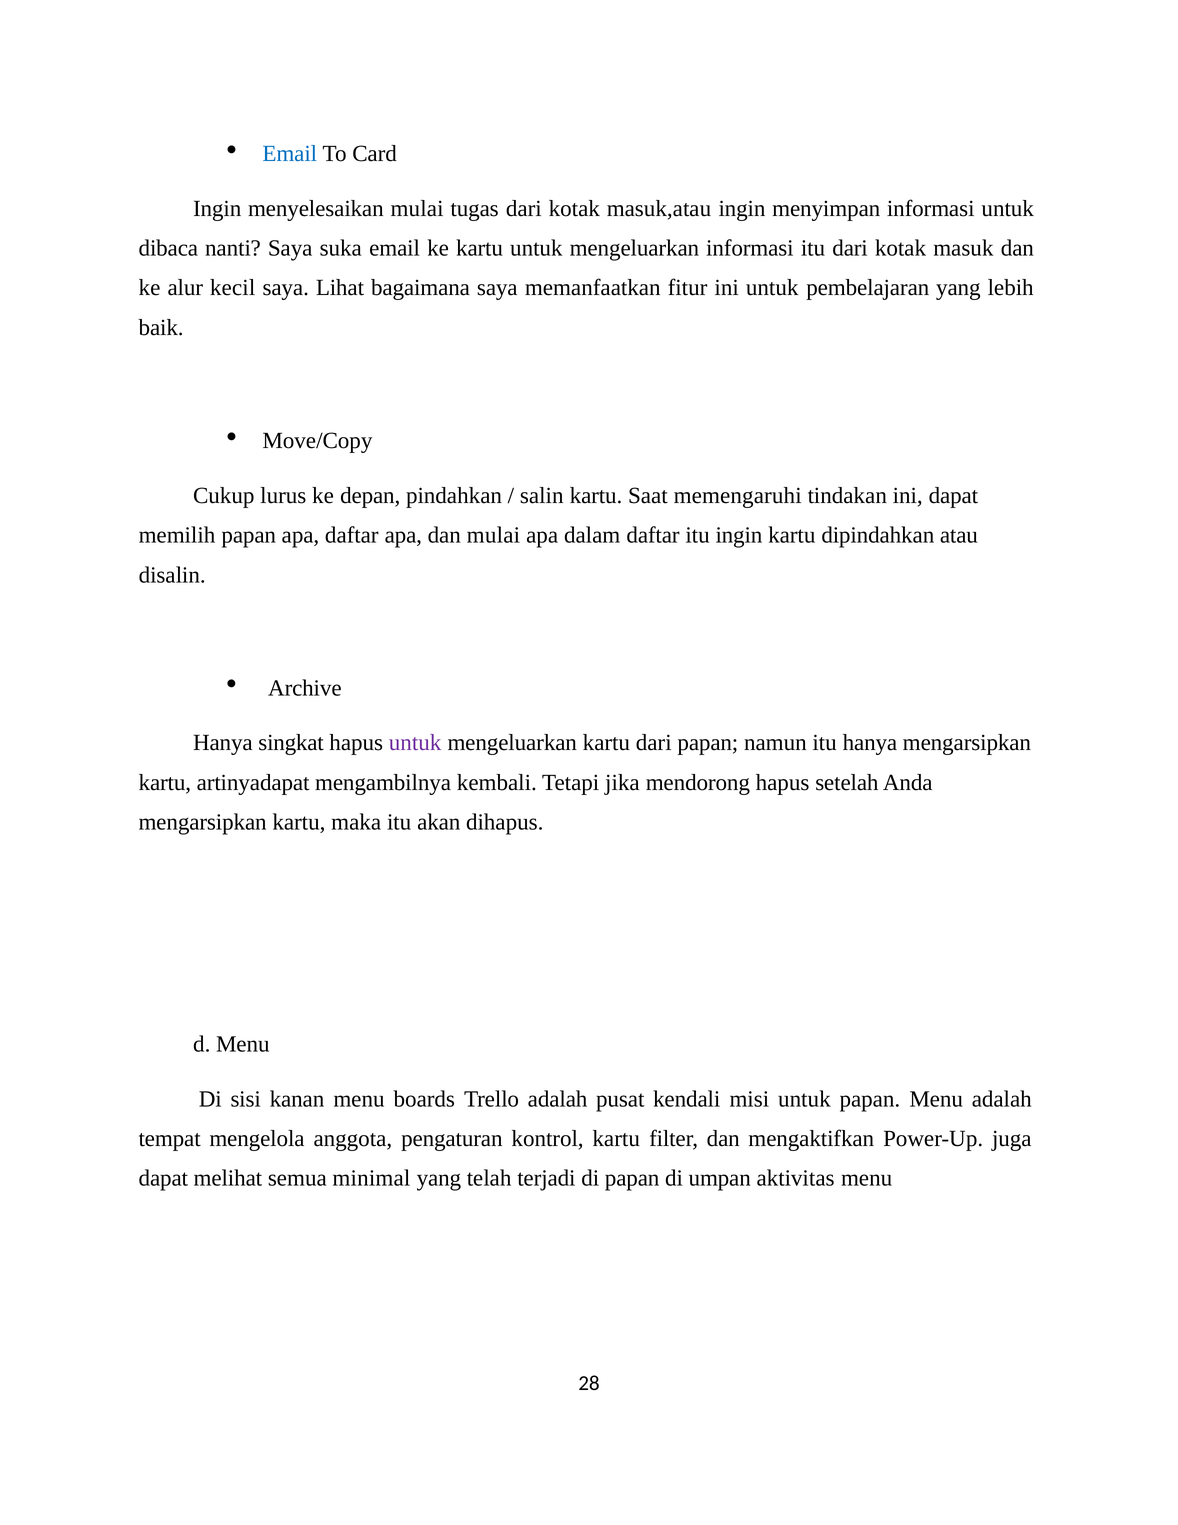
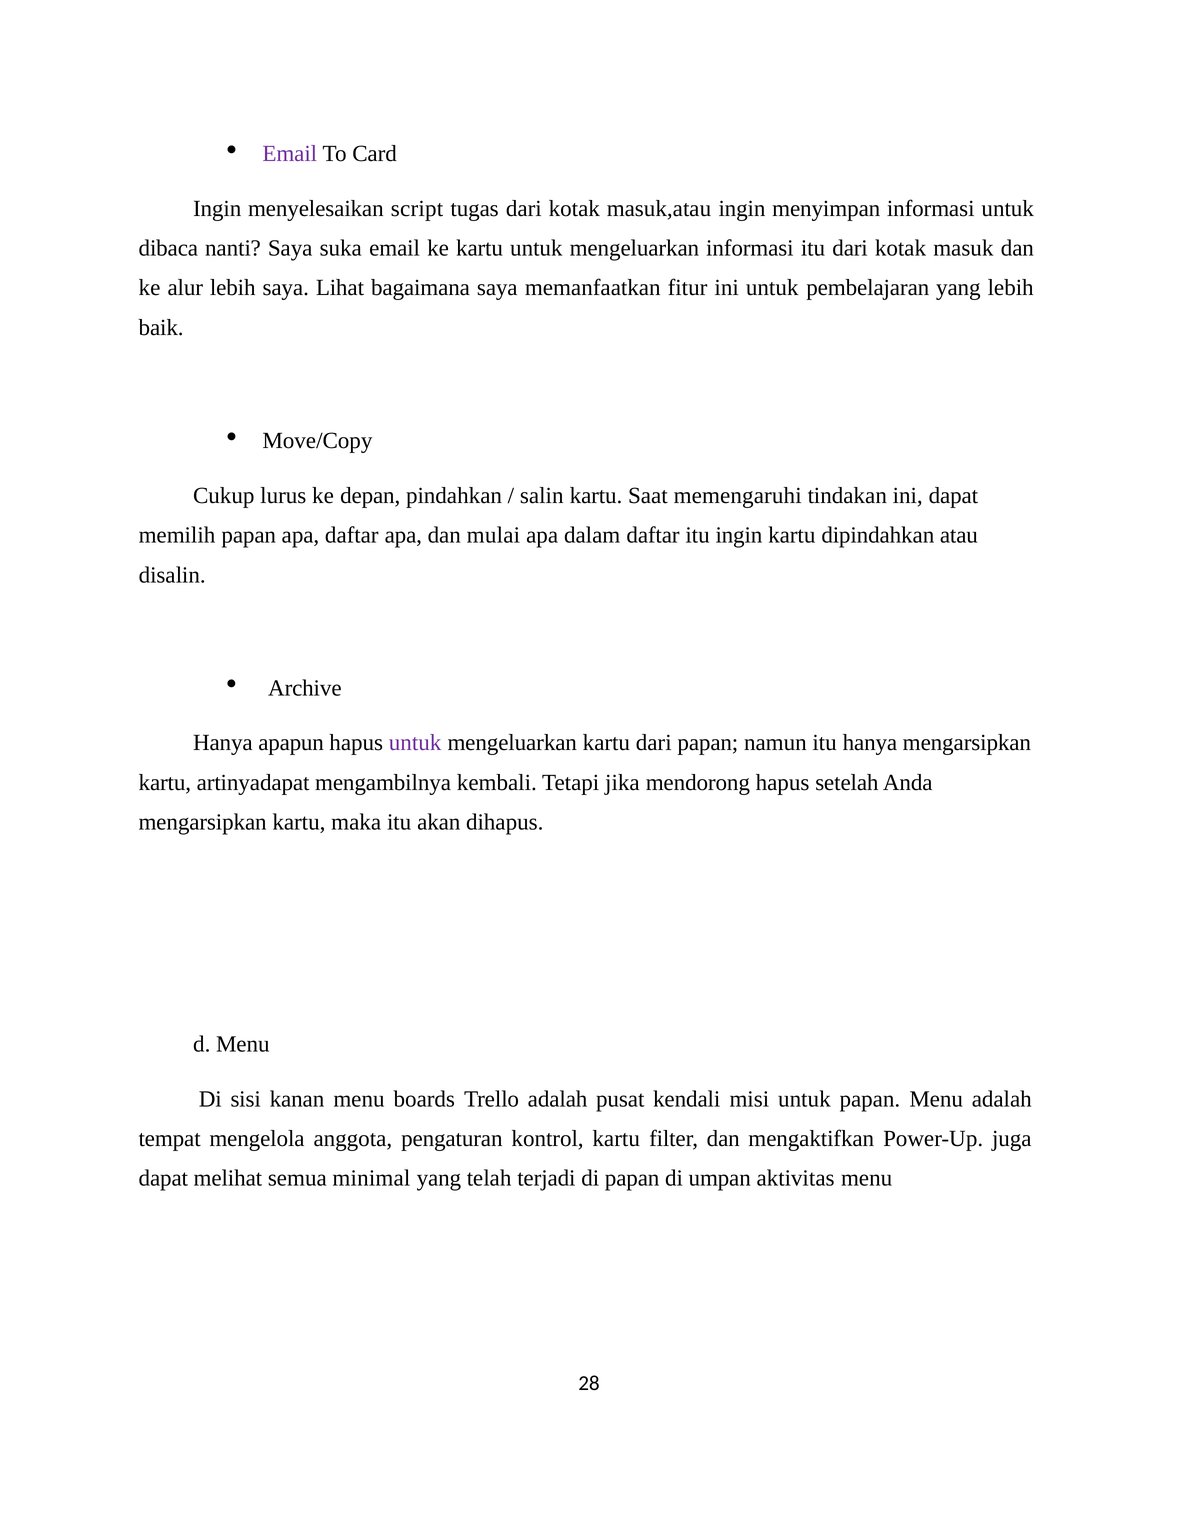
Email at (290, 154) colour: blue -> purple
menyelesaikan mulai: mulai -> script
alur kecil: kecil -> lebih
singkat: singkat -> apapun
